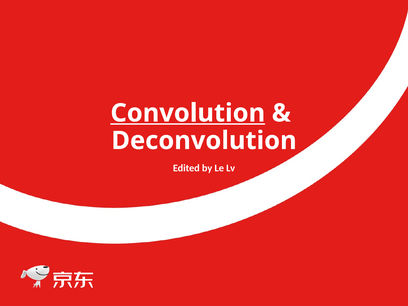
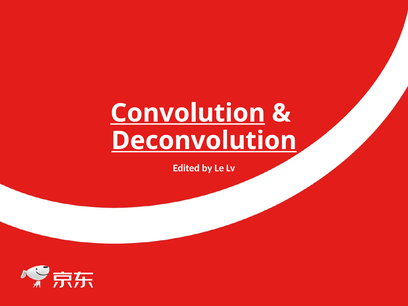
Deconvolution underline: none -> present
